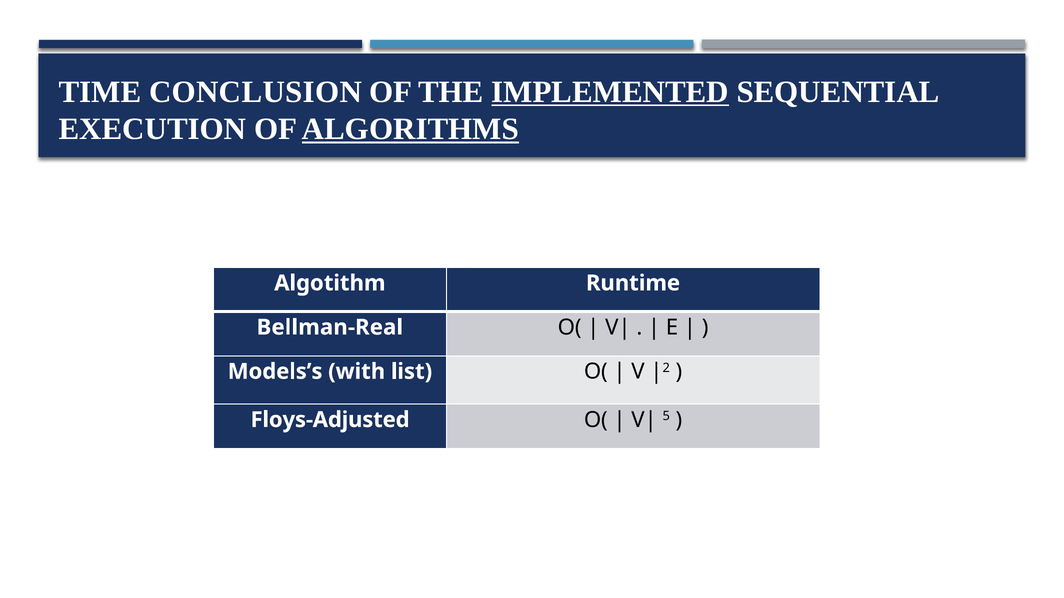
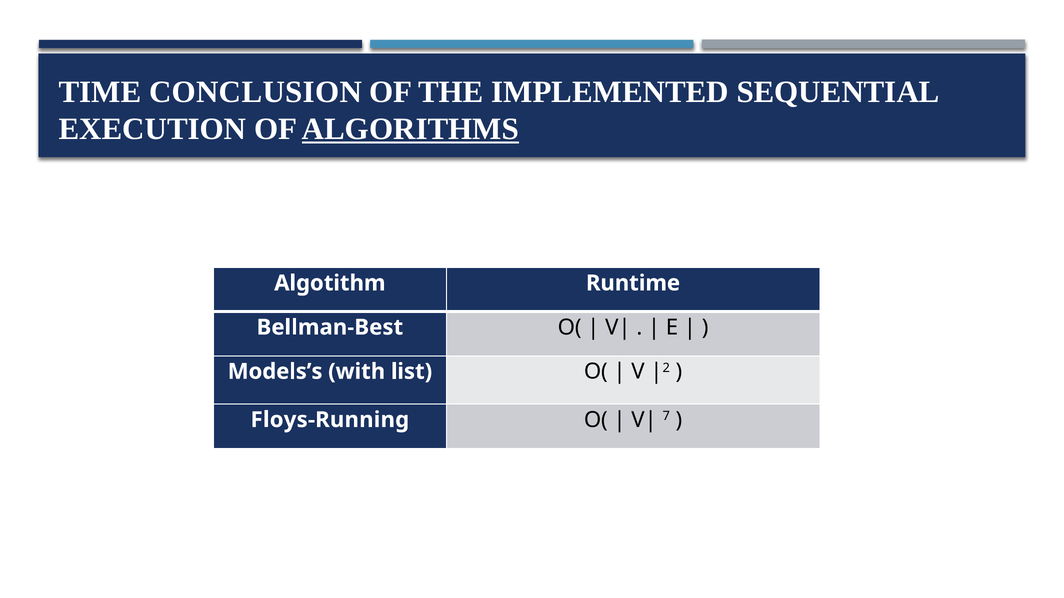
IMPLEMENTED underline: present -> none
Bellman-Real: Bellman-Real -> Bellman-Best
Floys-Adjusted: Floys-Adjusted -> Floys-Running
5: 5 -> 7
